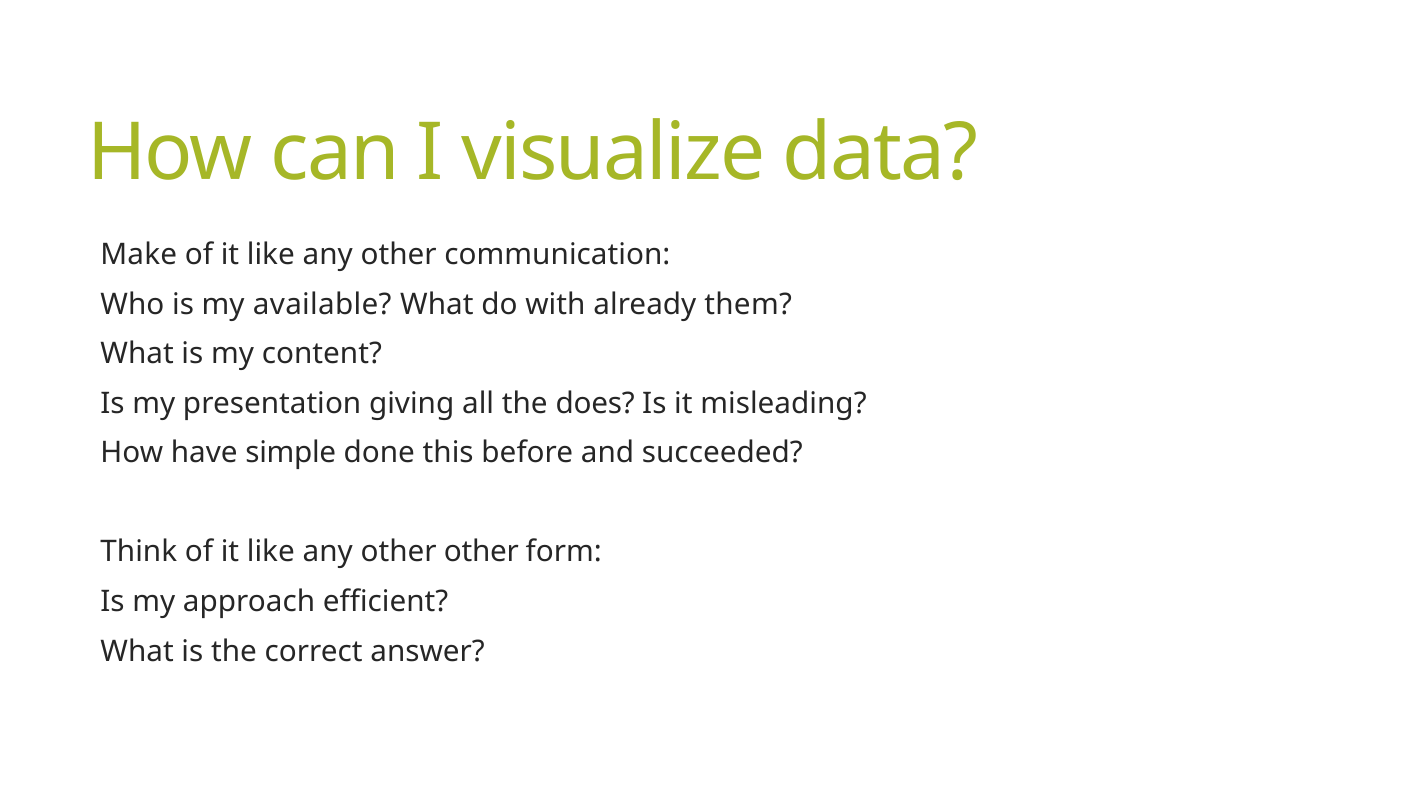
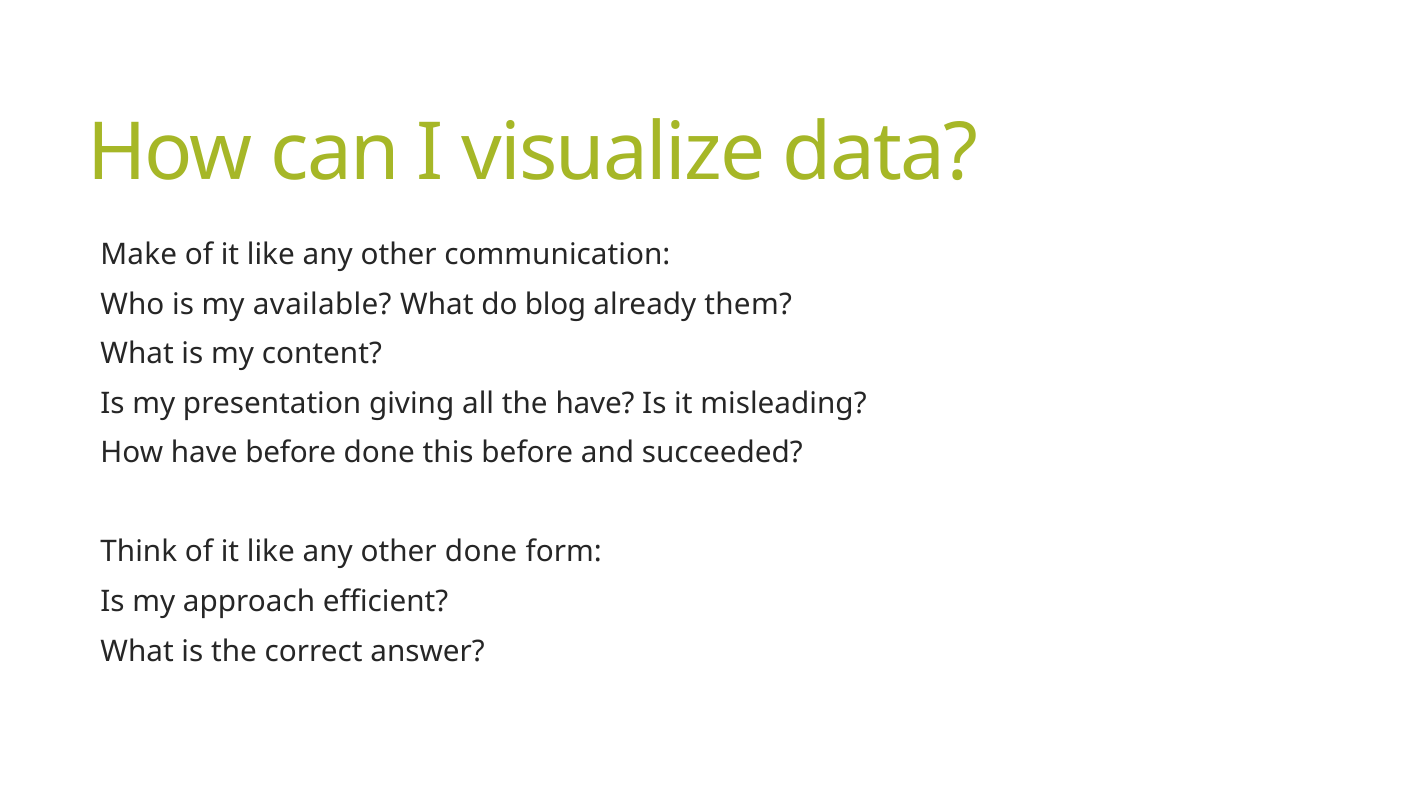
with: with -> blog
the does: does -> have
have simple: simple -> before
other other: other -> done
